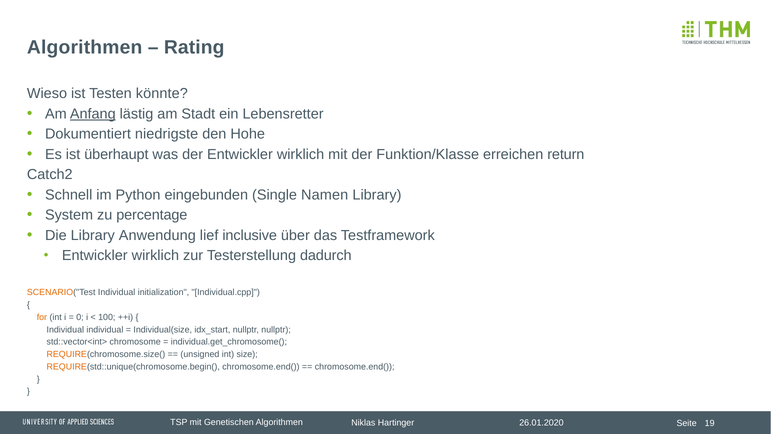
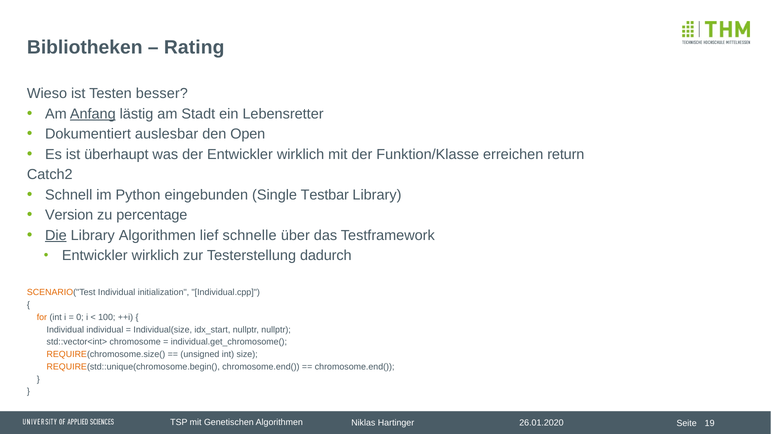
Algorithmen at (85, 47): Algorithmen -> Bibliotheken
könnte: könnte -> besser
niedrigste: niedrigste -> auslesbar
Hohe: Hohe -> Open
Namen: Namen -> Testbar
System: System -> Version
Die underline: none -> present
Library Anwendung: Anwendung -> Algorithmen
inclusive: inclusive -> schnelle
